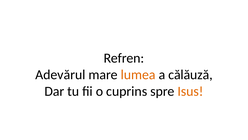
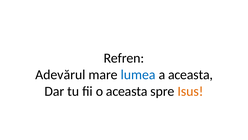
lumea colour: orange -> blue
a călăuză: călăuză -> aceasta
o cuprins: cuprins -> aceasta
